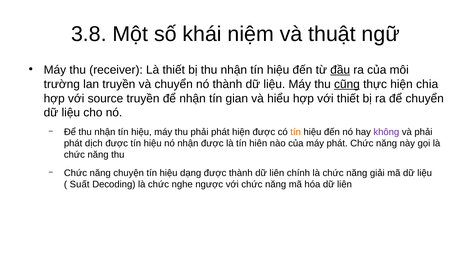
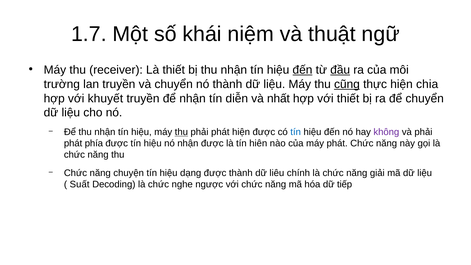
3.8: 3.8 -> 1.7
đến at (302, 70) underline: none -> present
source: source -> khuyết
gian: gian -> diễn
hiểu: hiểu -> nhất
thu at (181, 132) underline: none -> present
tín at (296, 132) colour: orange -> blue
dịch: dịch -> phía
thành dữ liên: liên -> liêu
hóa dữ liên: liên -> tiếp
